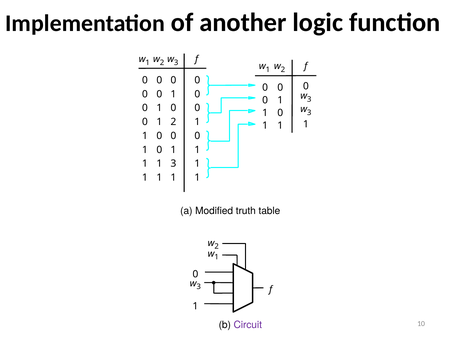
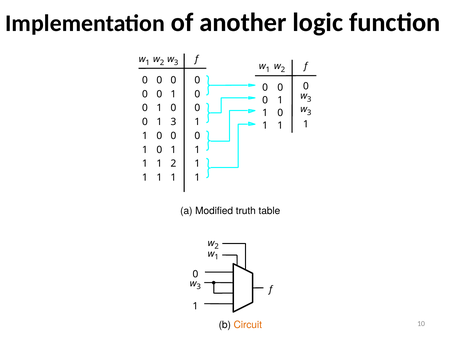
1 2: 2 -> 3
1 3: 3 -> 2
Circuit colour: purple -> orange
